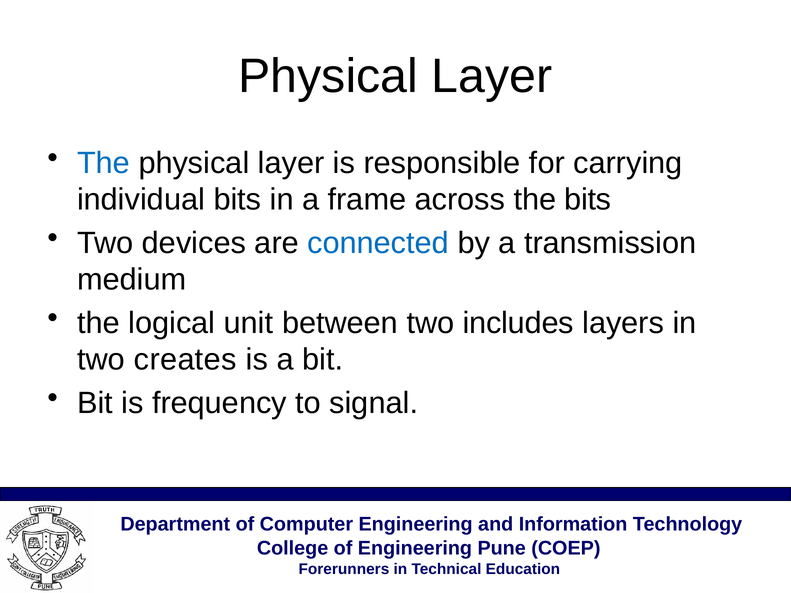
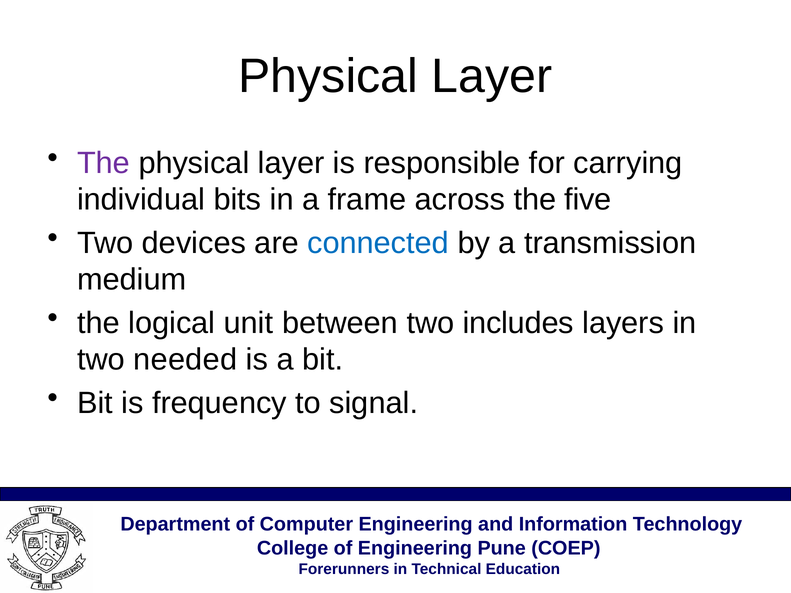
The at (104, 163) colour: blue -> purple
the bits: bits -> five
creates: creates -> needed
